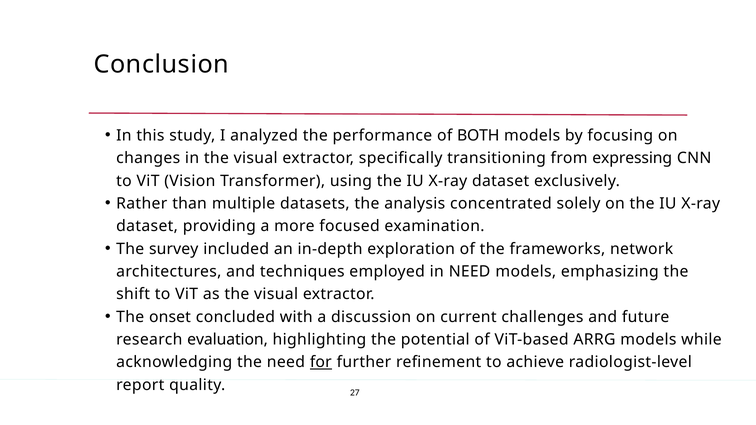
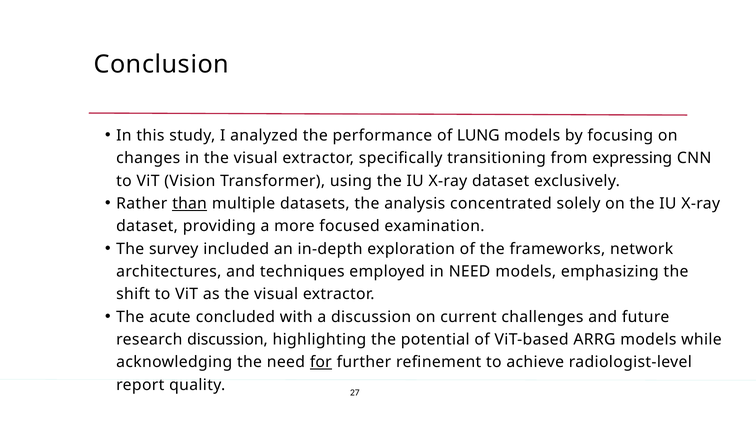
BOTH: BOTH -> LUNG
than underline: none -> present
onset: onset -> acute
research evaluation: evaluation -> discussion
